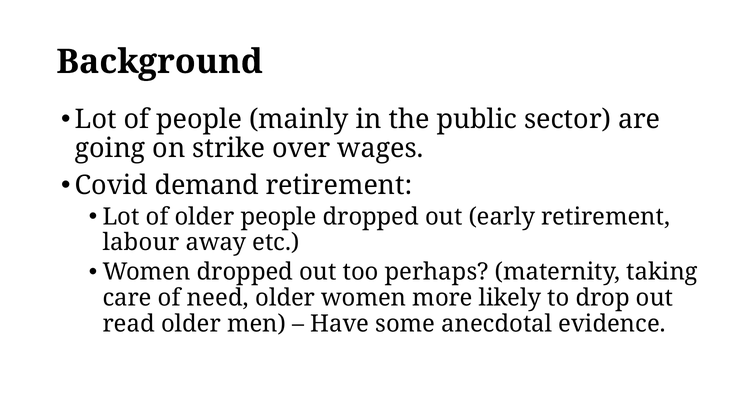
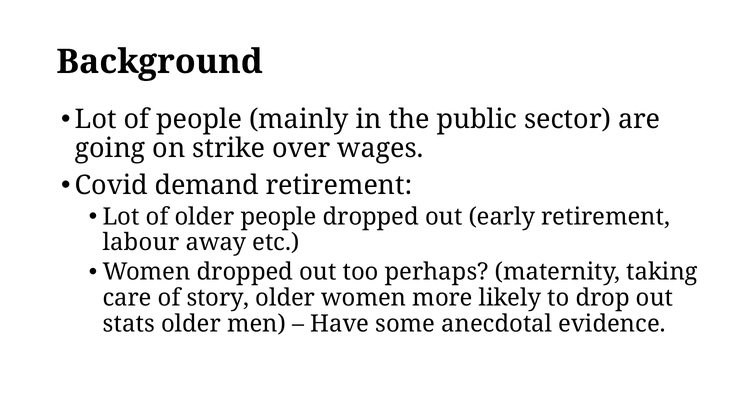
need: need -> story
read: read -> stats
